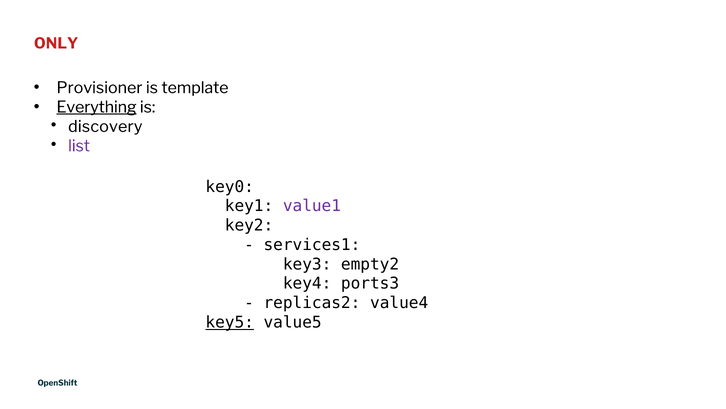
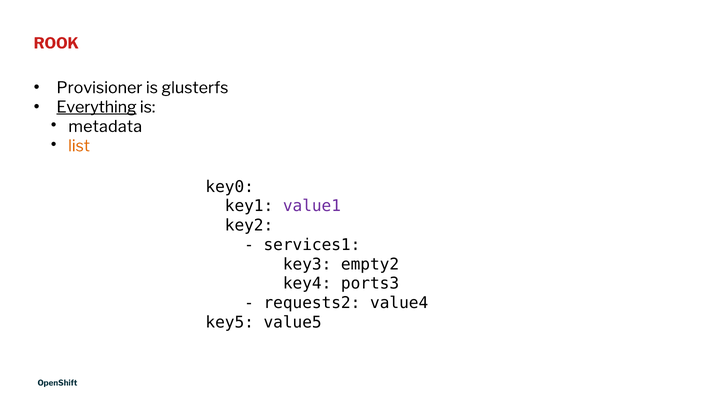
ONLY: ONLY -> ROOK
template: template -> glusterfs
discovery: discovery -> metadata
list colour: purple -> orange
replicas2: replicas2 -> requests2
key5 underline: present -> none
